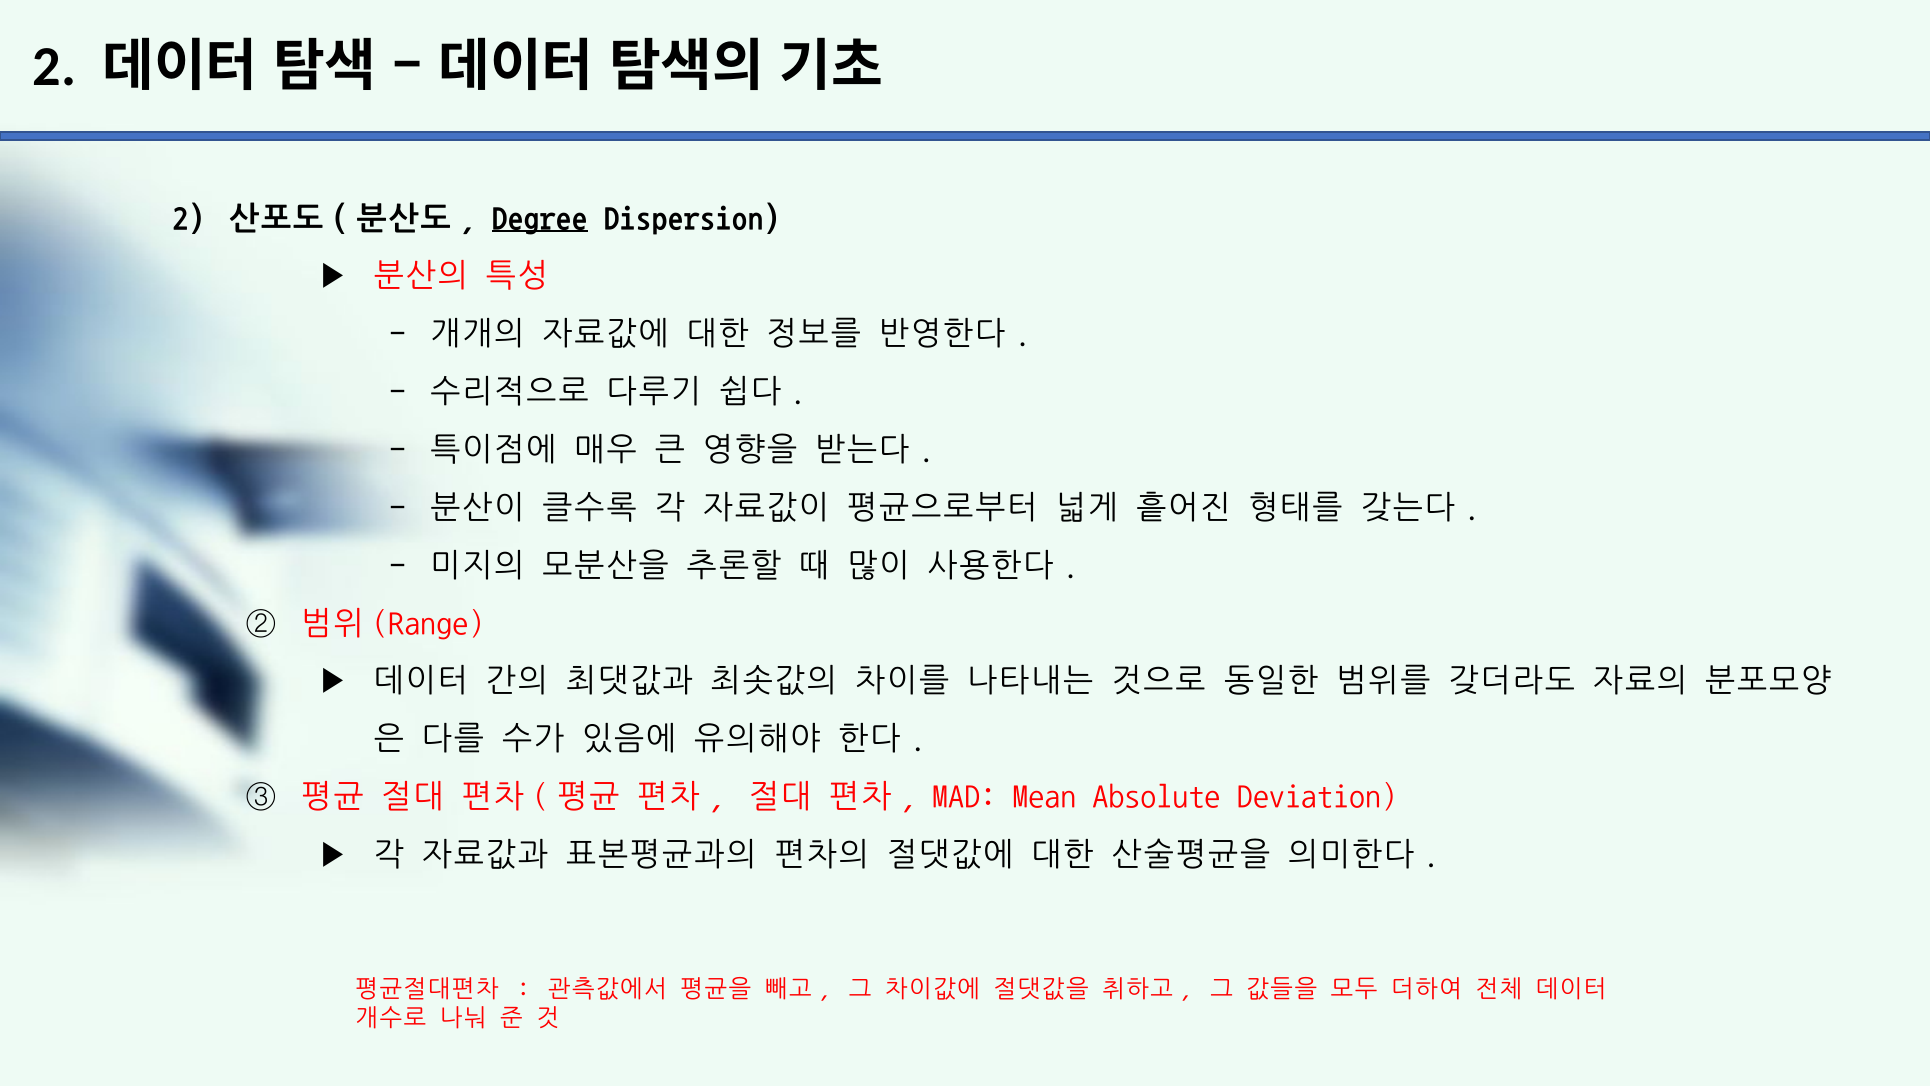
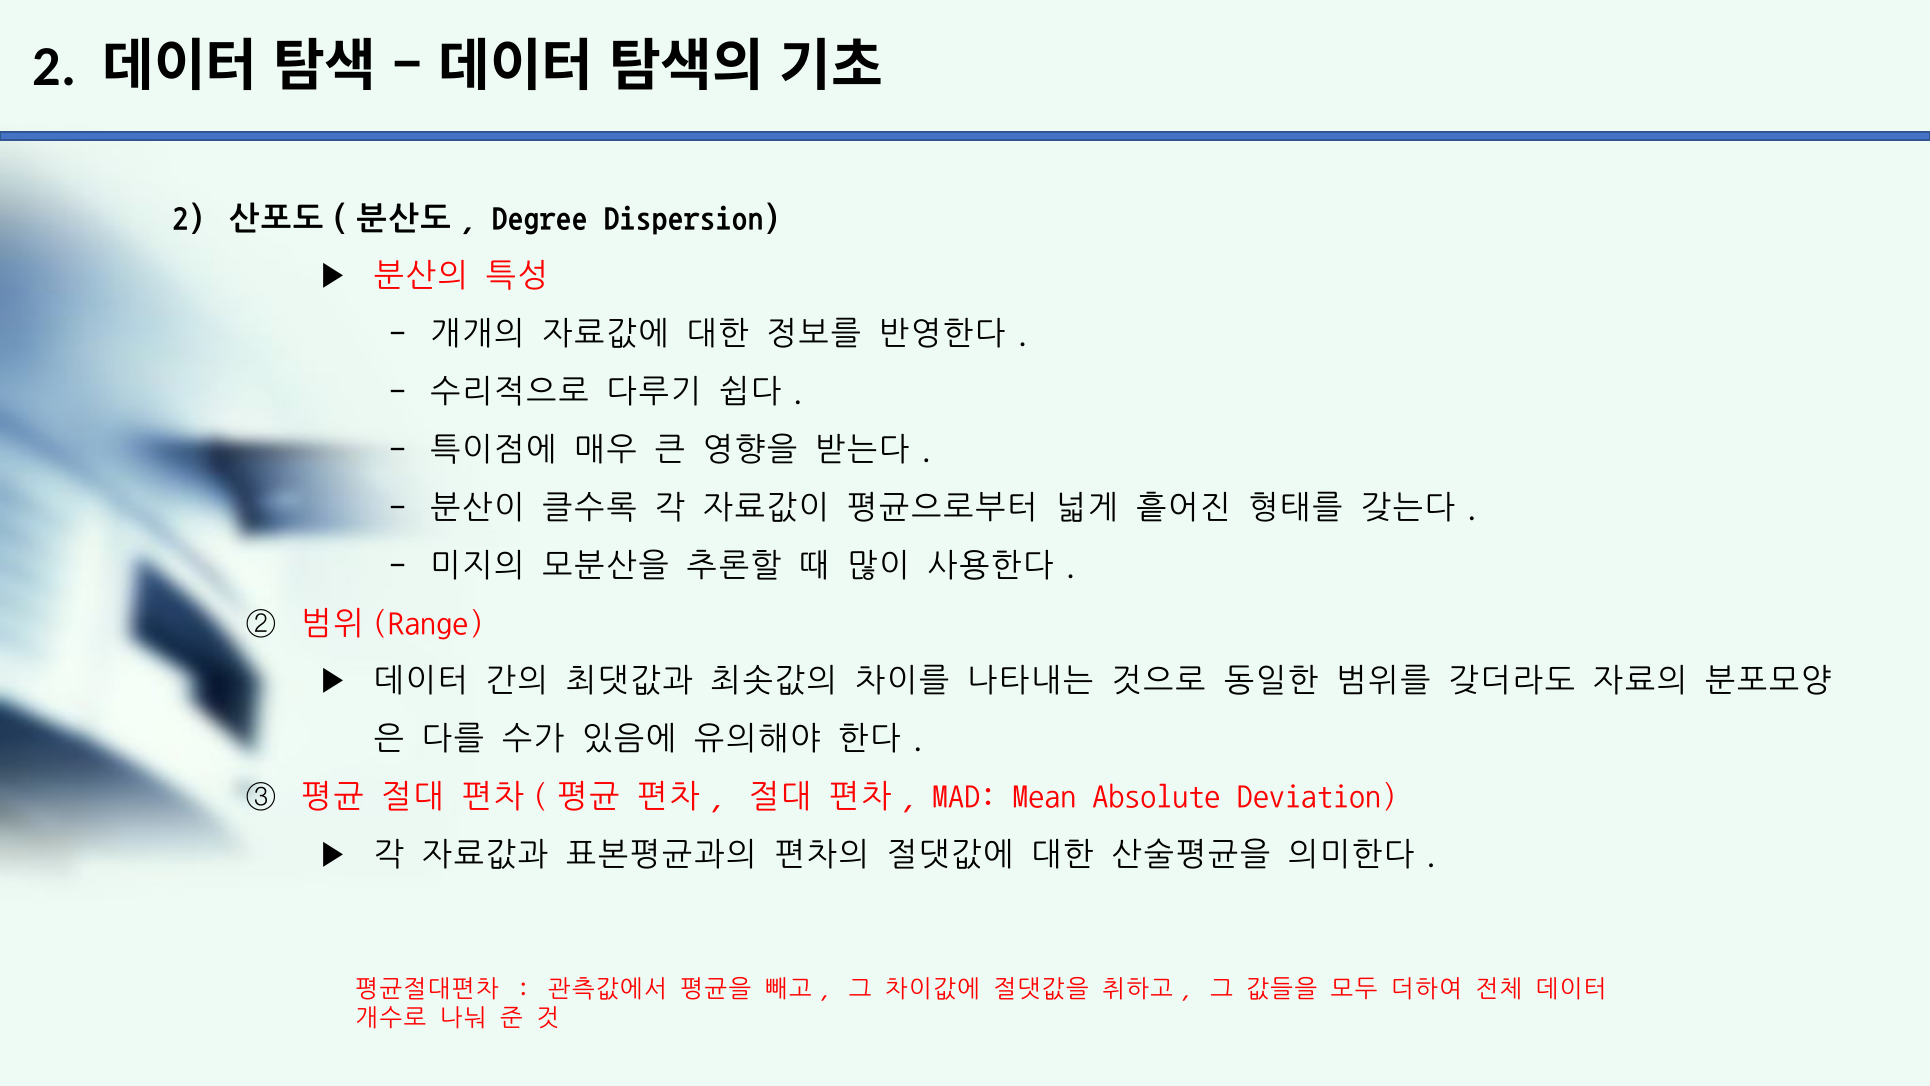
Degree underline: present -> none
